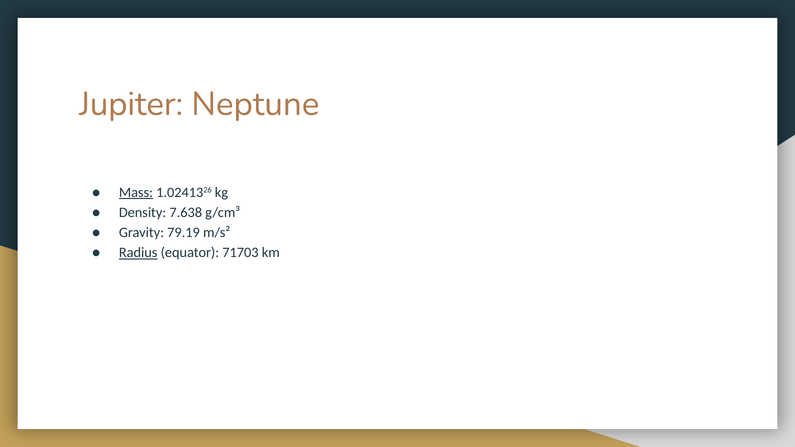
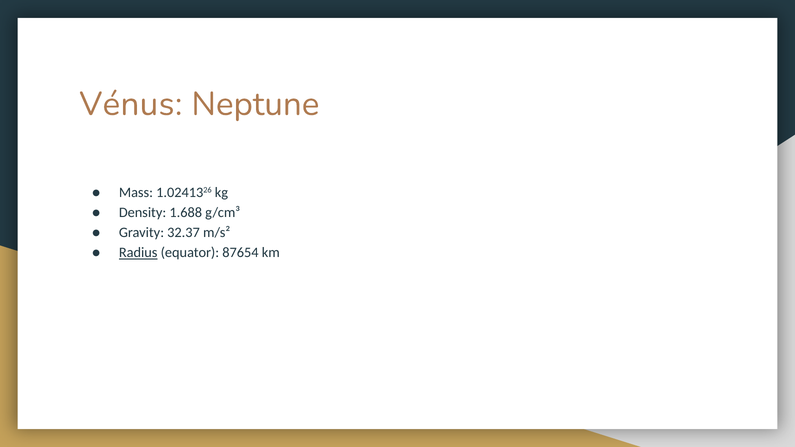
Jupiter: Jupiter -> Vénus
Mass underline: present -> none
7.638: 7.638 -> 1.688
79.19: 79.19 -> 32.37
71703: 71703 -> 87654
